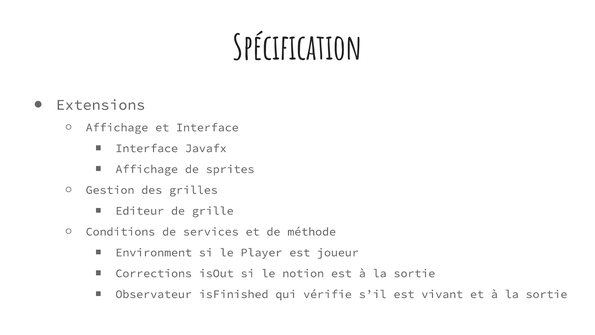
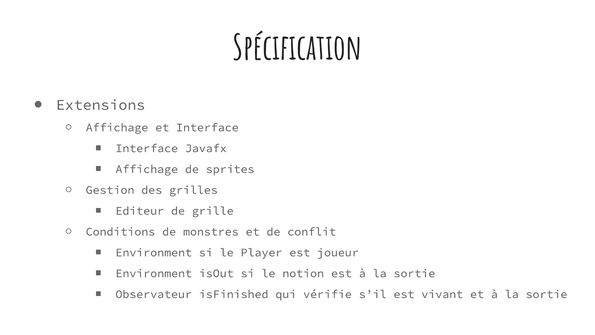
services: services -> monstres
méthode: méthode -> conflit
Corrections at (154, 273): Corrections -> Environment
